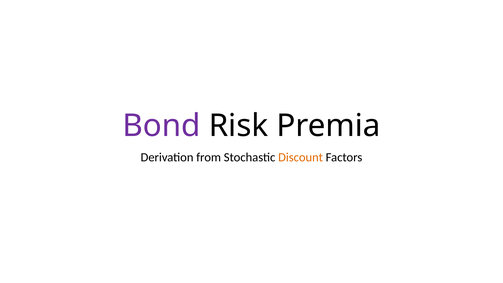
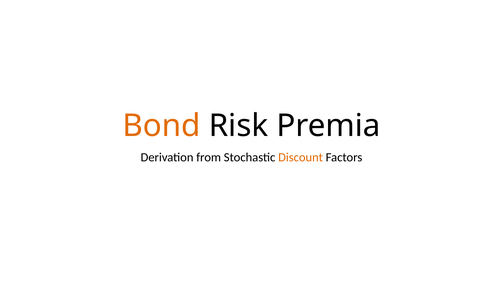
Bond colour: purple -> orange
